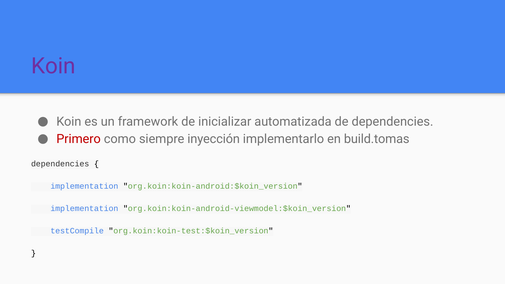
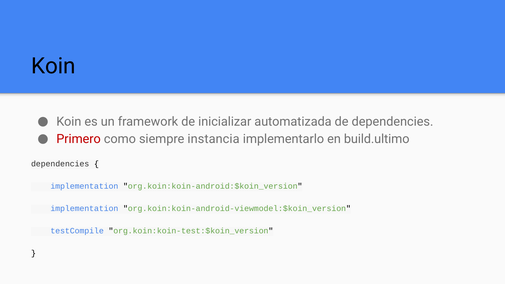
Koin at (53, 66) colour: purple -> black
inyección: inyección -> instancia
build.tomas: build.tomas -> build.ultimo
